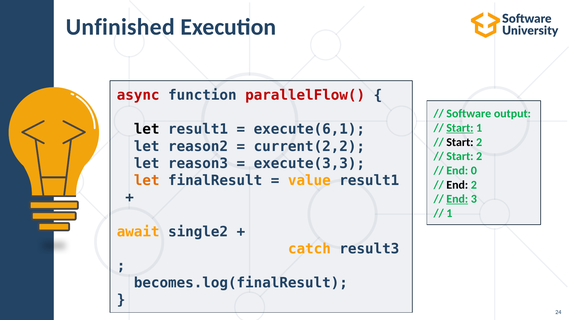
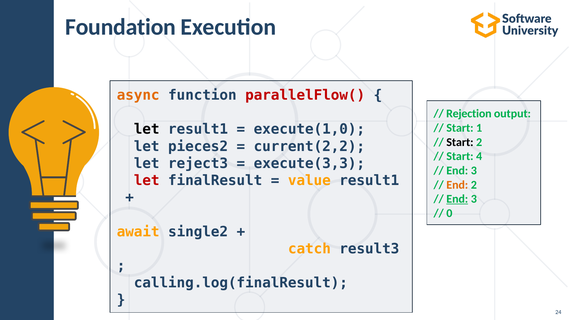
Unfinished: Unfinished -> Foundation
async colour: red -> orange
Software: Software -> Rejection
execute(6,1: execute(6,1 -> execute(1,0
Start at (460, 128) underline: present -> none
reason2: reason2 -> pieces2
2 at (479, 156): 2 -> 4
reason3: reason3 -> reject3
0 at (474, 171): 0 -> 3
let at (147, 181) colour: orange -> red
End at (457, 185) colour: black -> orange
1 at (449, 213): 1 -> 0
becomes.log(finalResult: becomes.log(finalResult -> calling.log(finalResult
